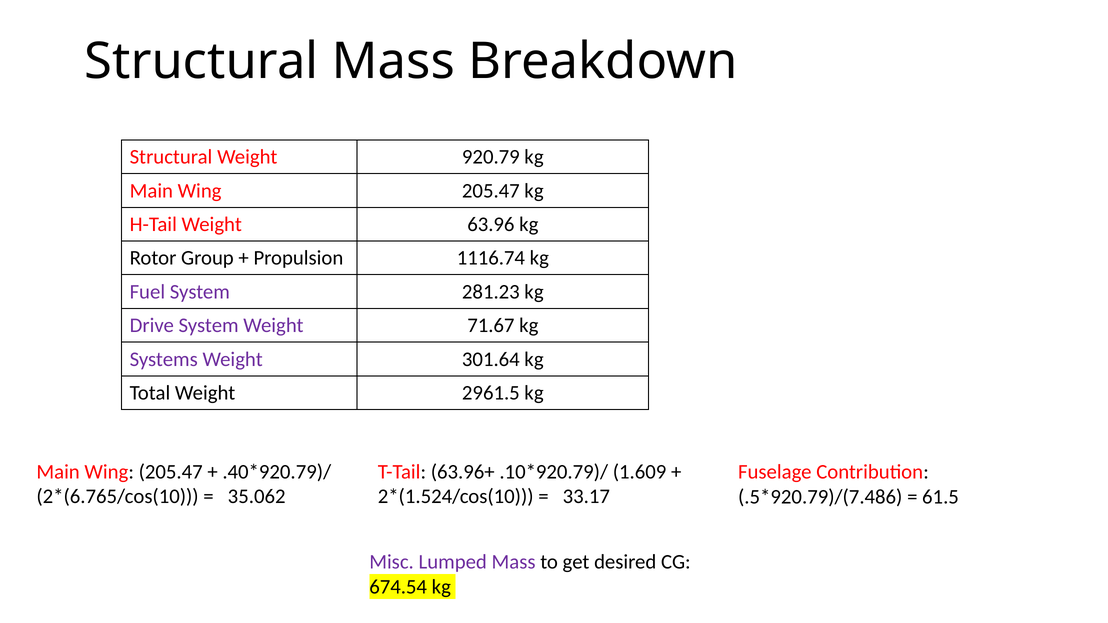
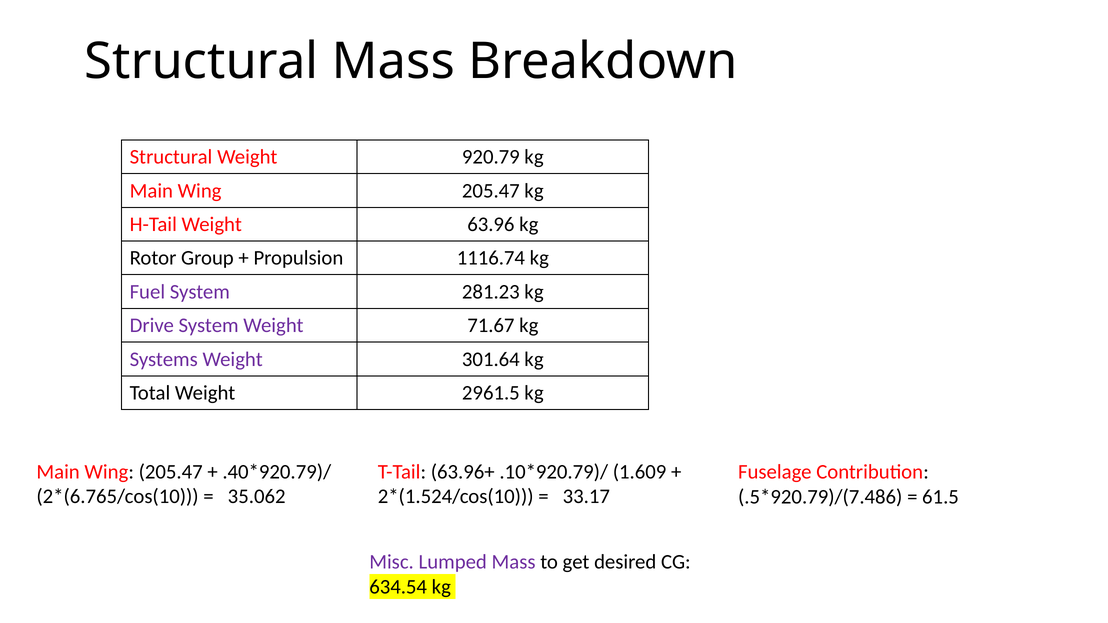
674.54: 674.54 -> 634.54
